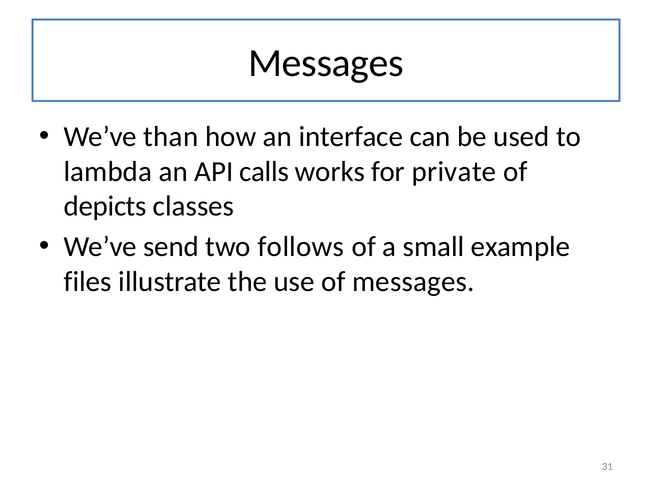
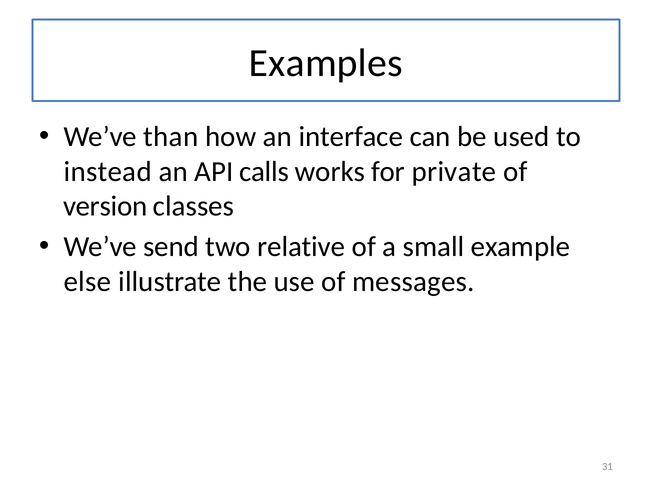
Messages at (326, 63): Messages -> Examples
lambda: lambda -> instead
depicts: depicts -> version
follows: follows -> relative
files: files -> else
